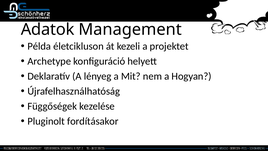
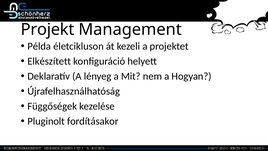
Adatok: Adatok -> Projekt
Archetype: Archetype -> Elkészített
